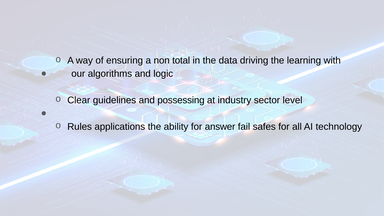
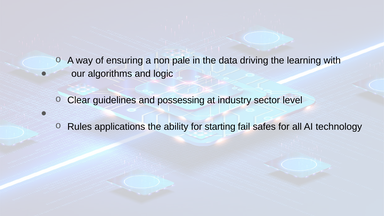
total: total -> pale
answer: answer -> starting
